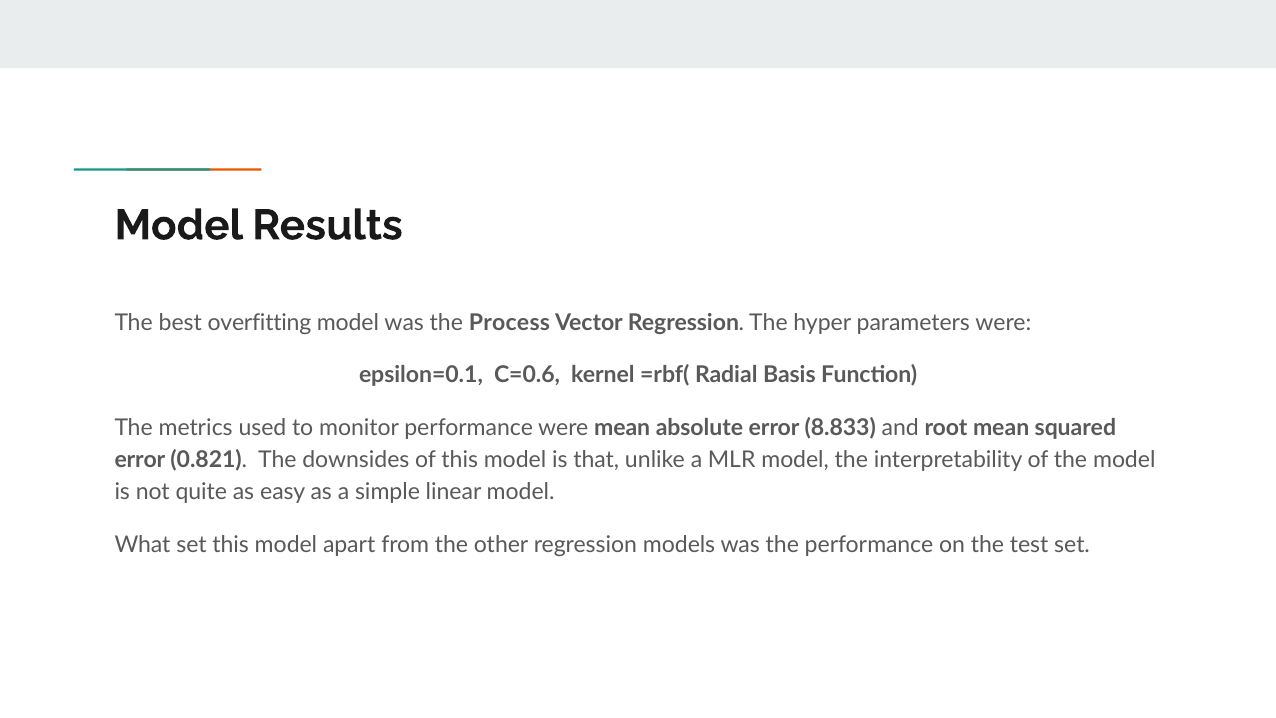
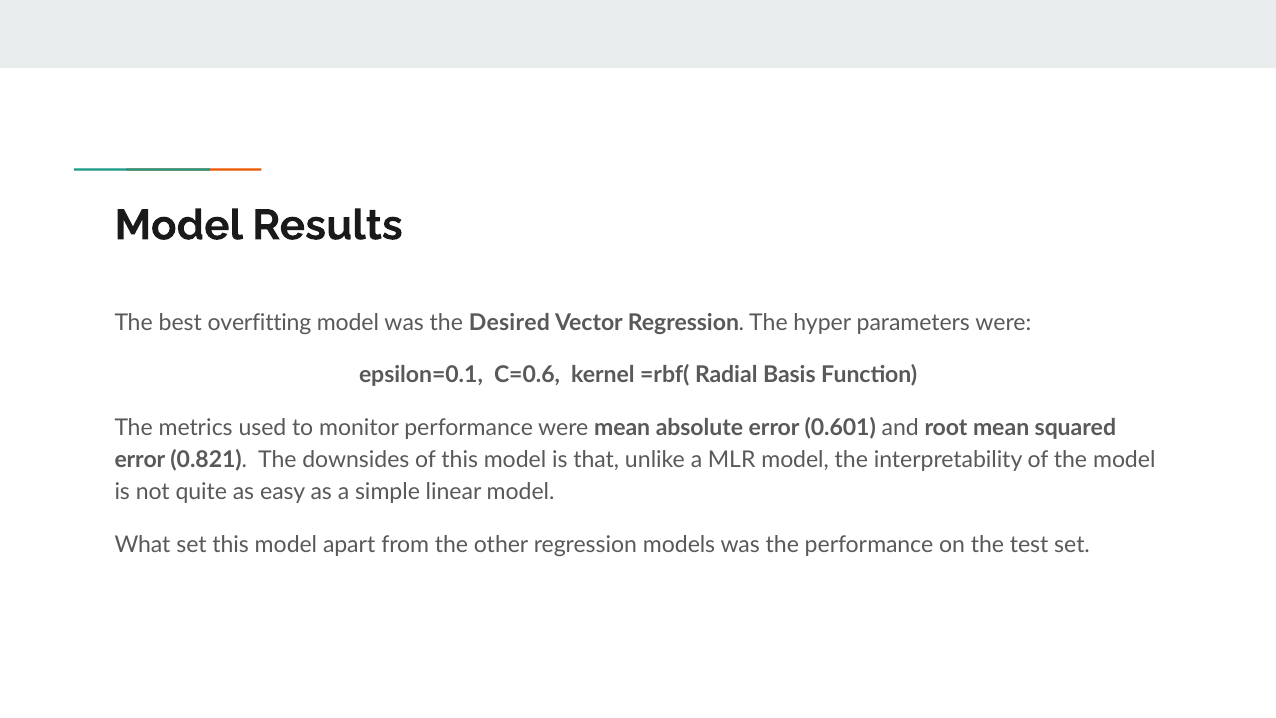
Process: Process -> Desired
8.833: 8.833 -> 0.601
